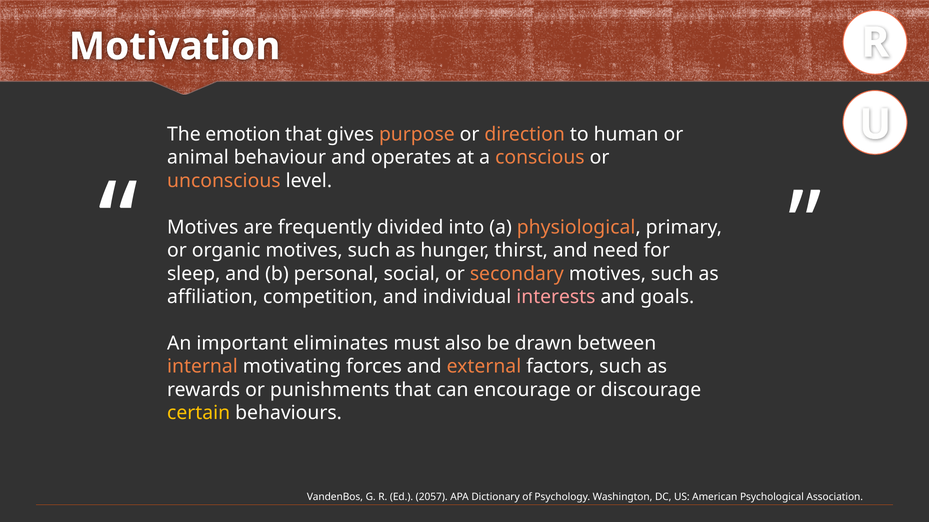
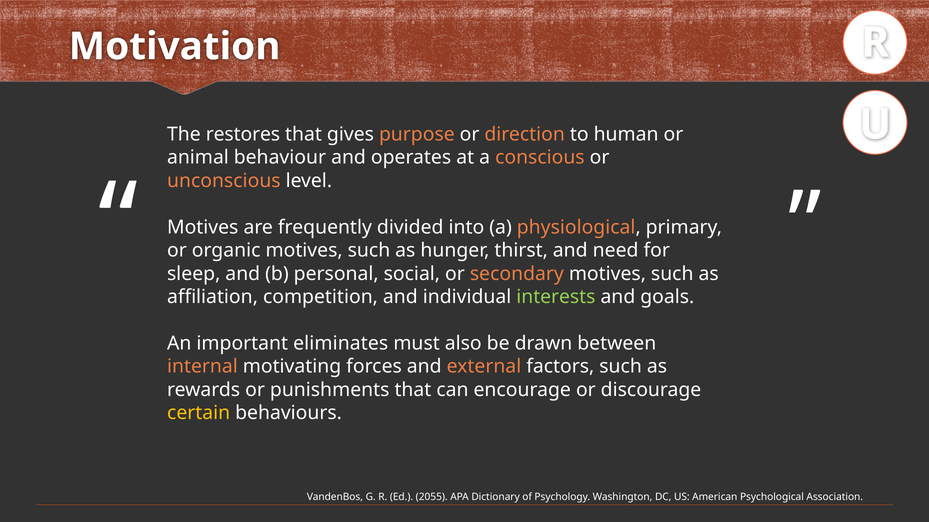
emotion: emotion -> restores
interests colour: pink -> light green
2057: 2057 -> 2055
